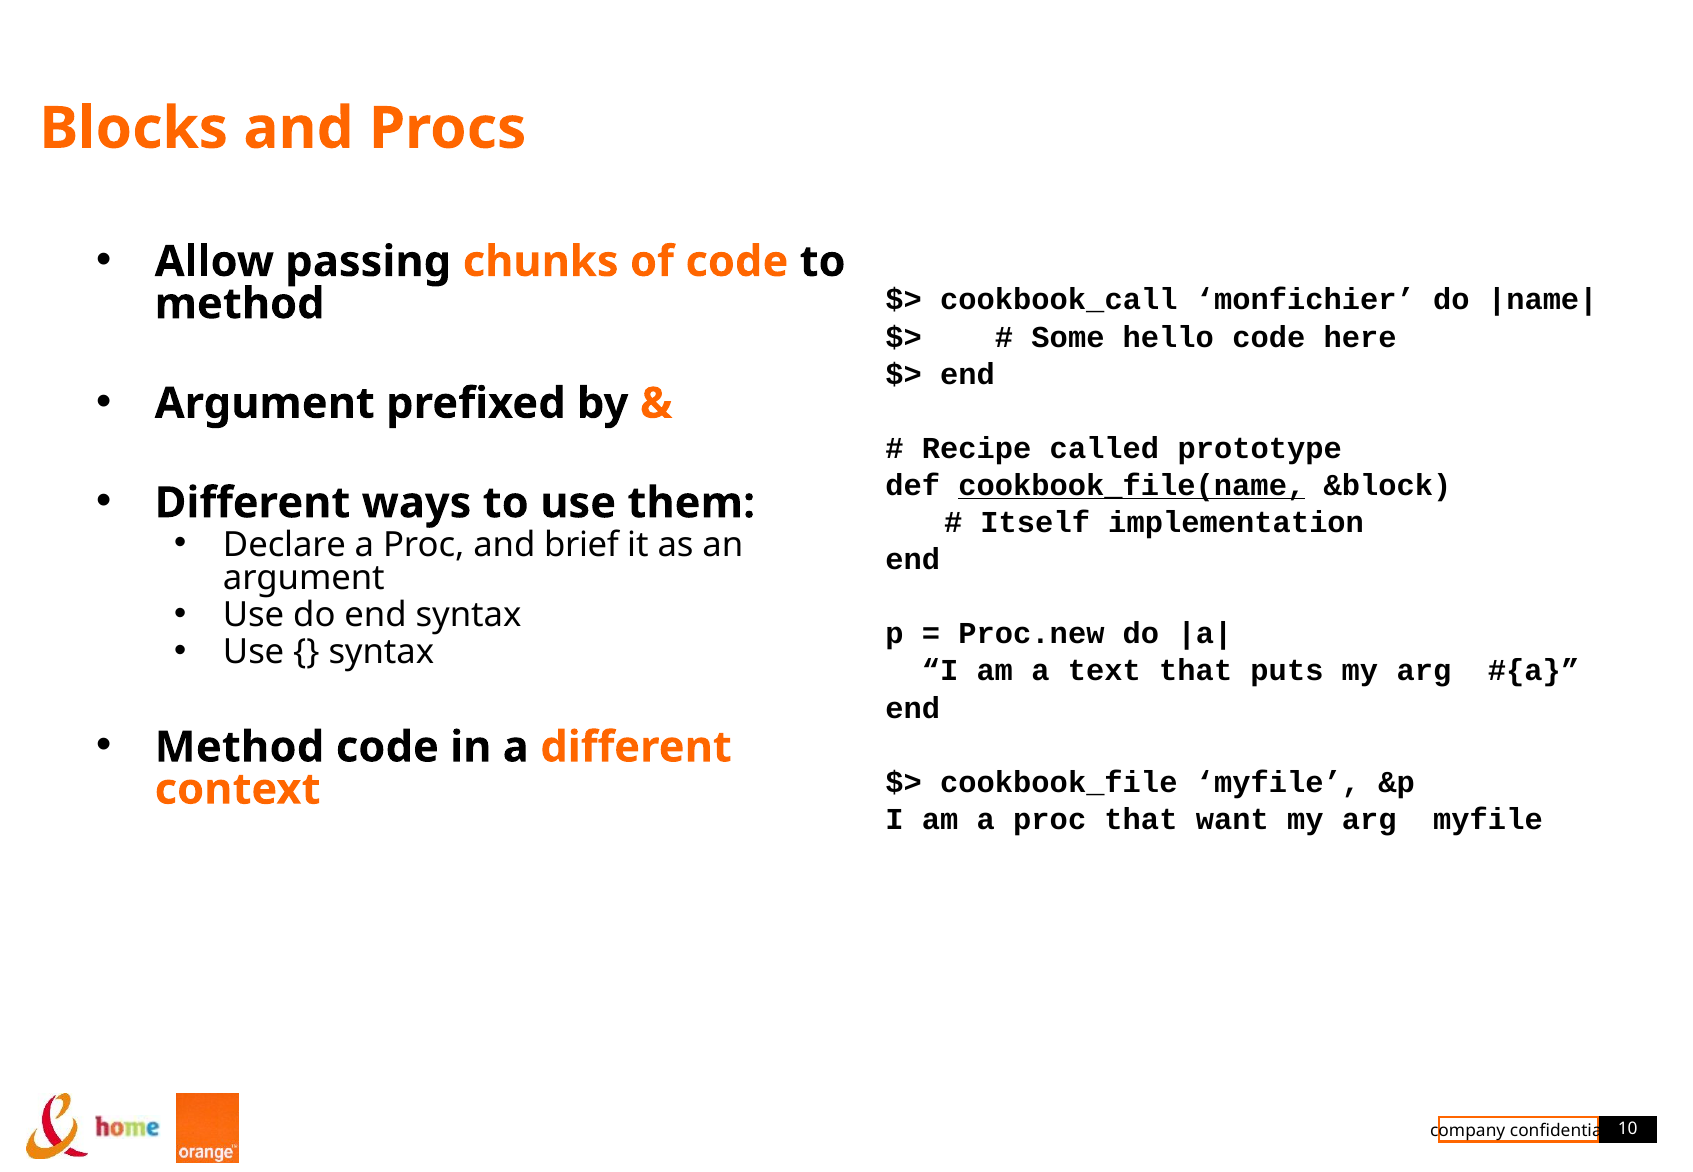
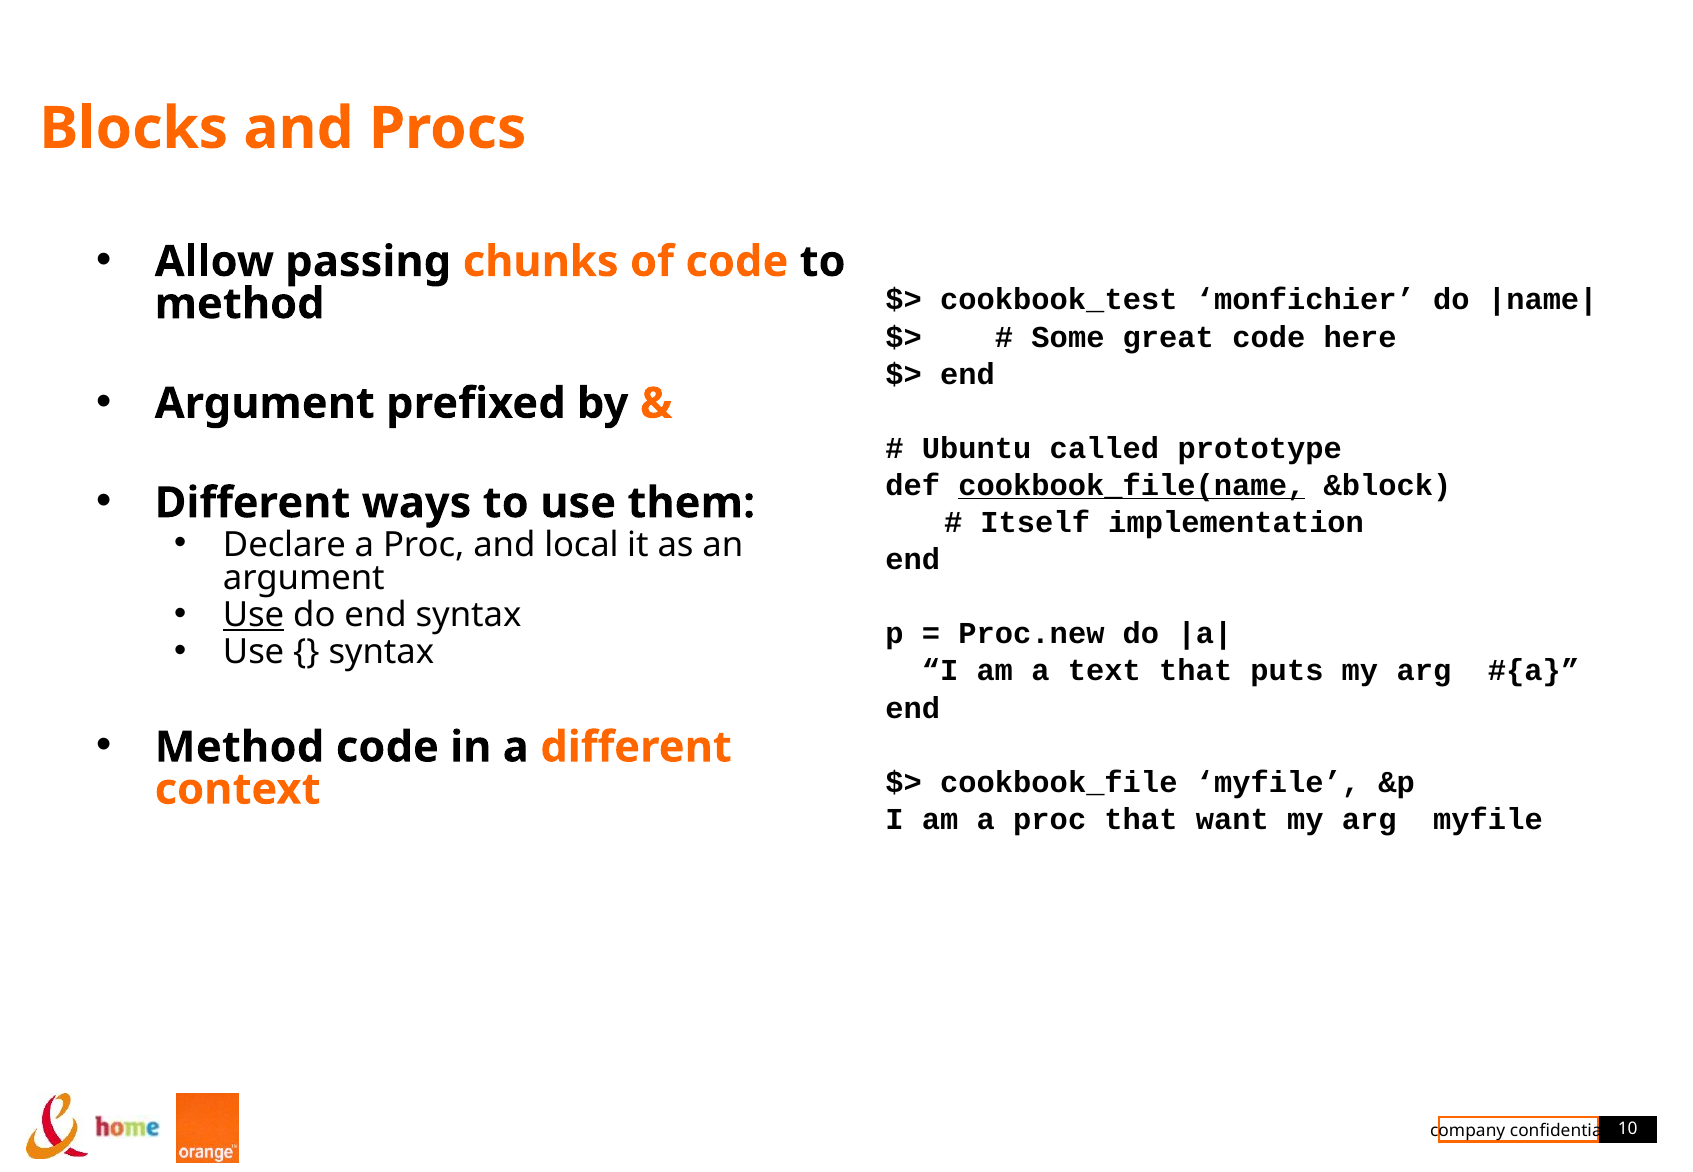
cookbook_call: cookbook_call -> cookbook_test
hello: hello -> great
Recipe: Recipe -> Ubuntu
brief: brief -> local
Use at (254, 615) underline: none -> present
